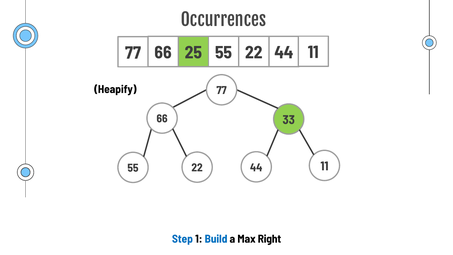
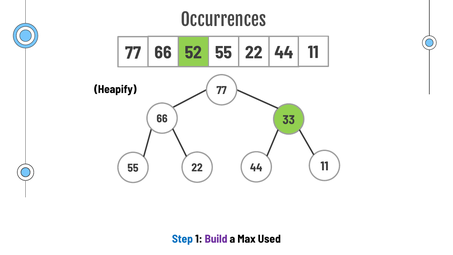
25: 25 -> 52
Build colour: blue -> purple
Right: Right -> Used
